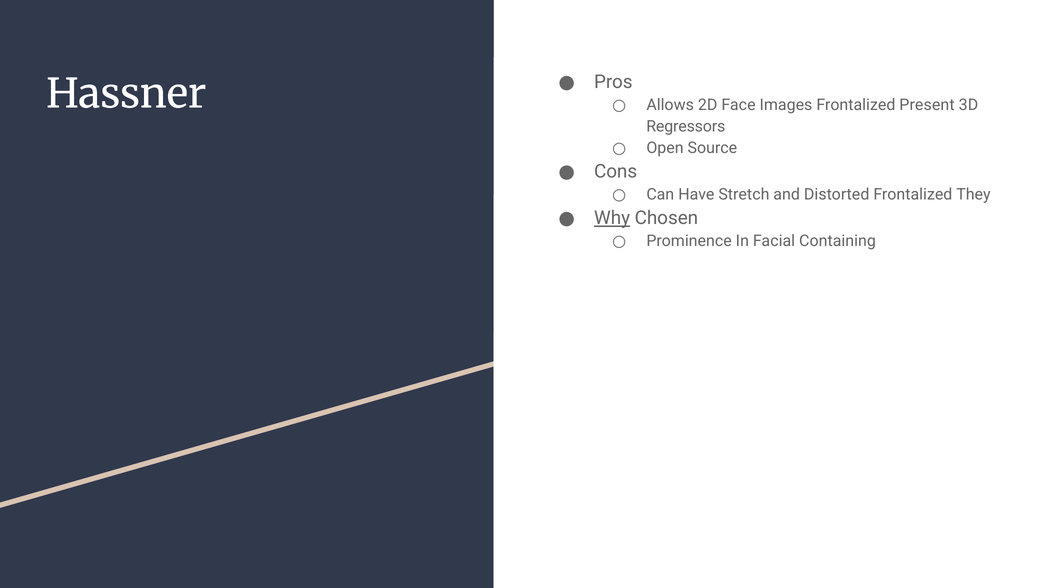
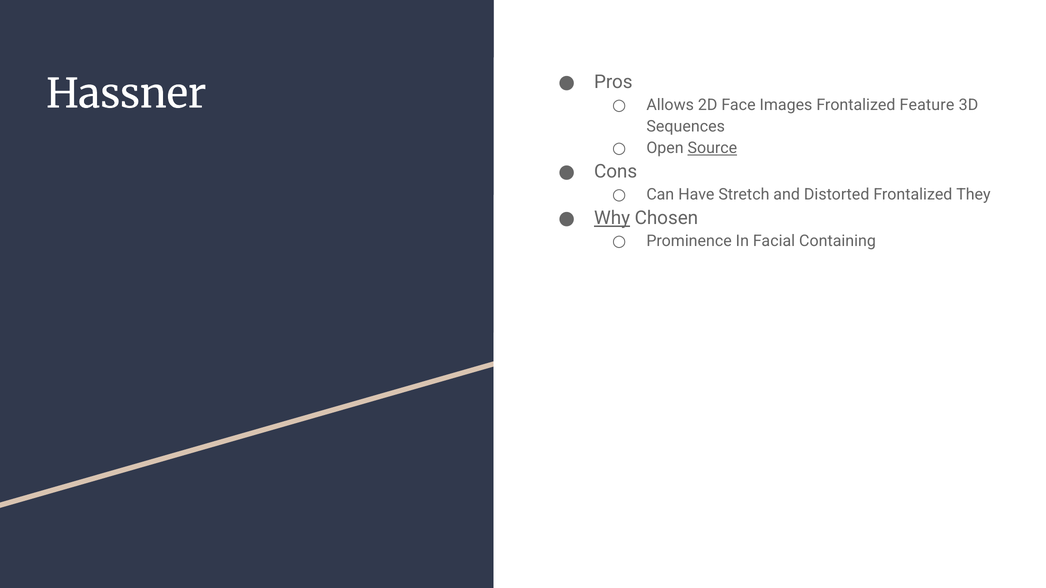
Present: Present -> Feature
Regressors: Regressors -> Sequences
Source underline: none -> present
